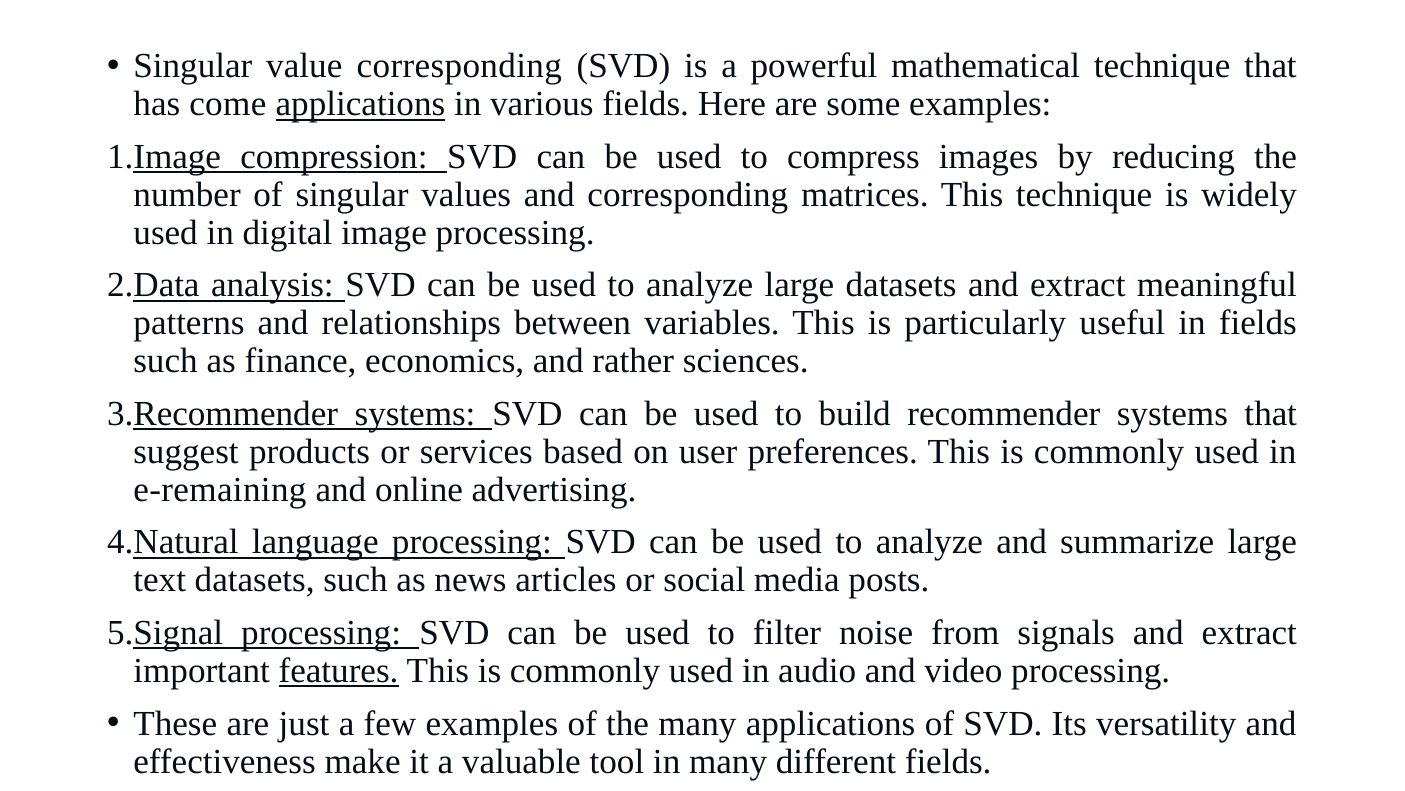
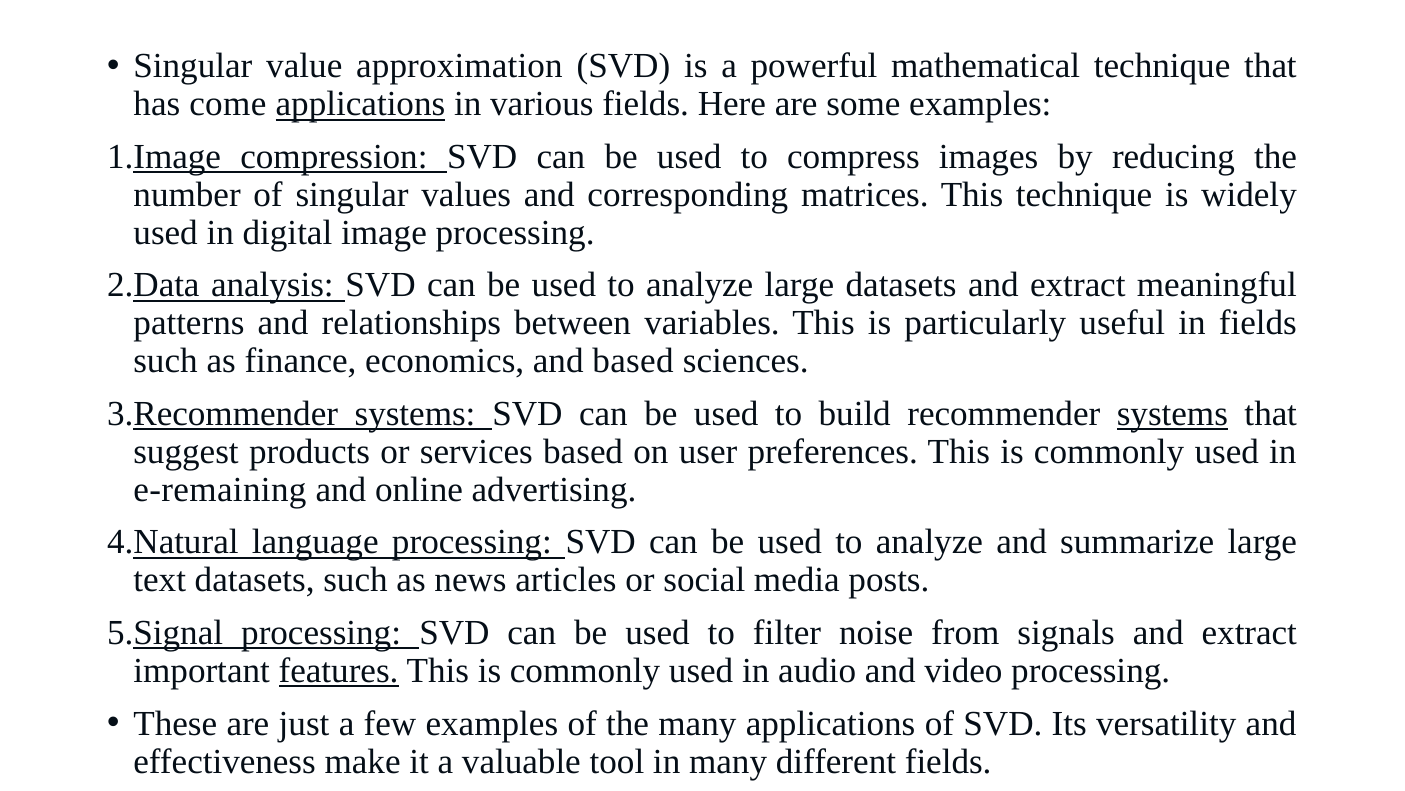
value corresponding: corresponding -> approximation
and rather: rather -> based
systems at (1172, 413) underline: none -> present
